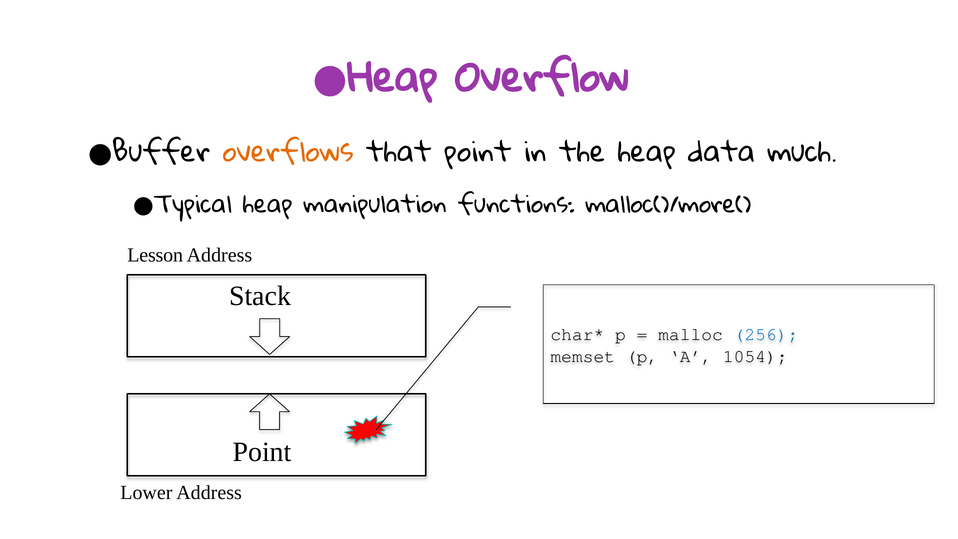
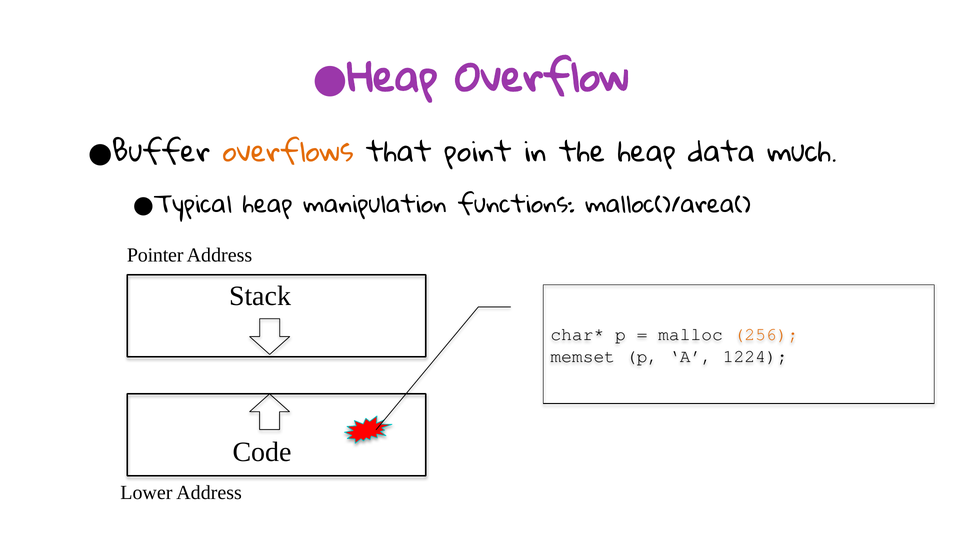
malloc()/more(: malloc()/more( -> malloc()/area(
Lesson: Lesson -> Pointer
256 colour: blue -> orange
1054: 1054 -> 1224
Point at (262, 452): Point -> Code
